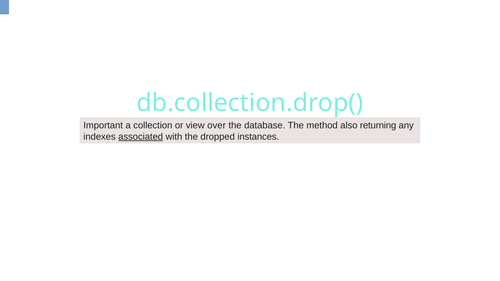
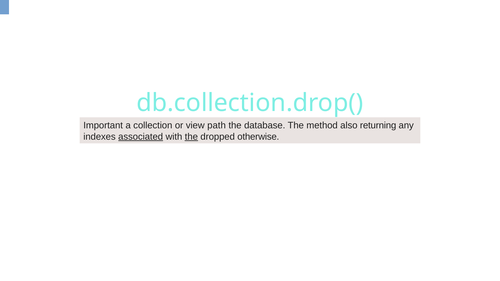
over: over -> path
the at (191, 137) underline: none -> present
instances: instances -> otherwise
